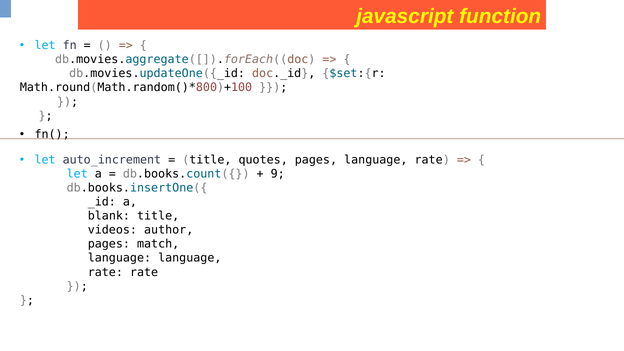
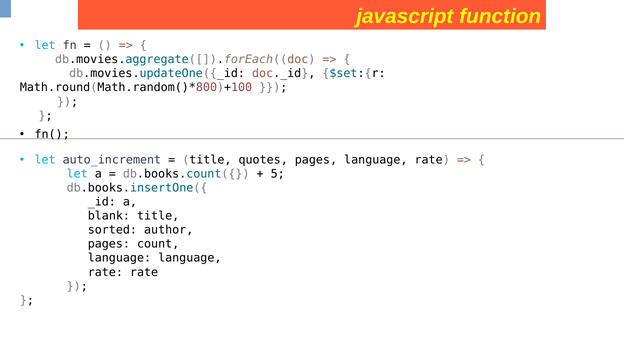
9: 9 -> 5
videos: videos -> sorted
match: match -> count
